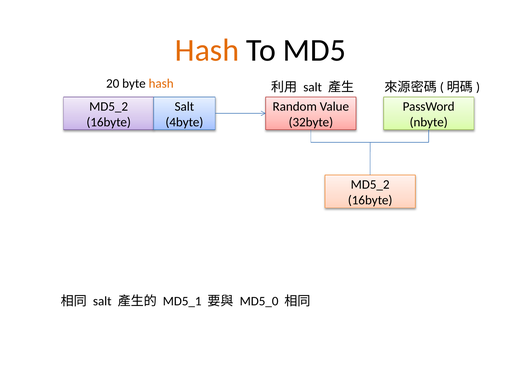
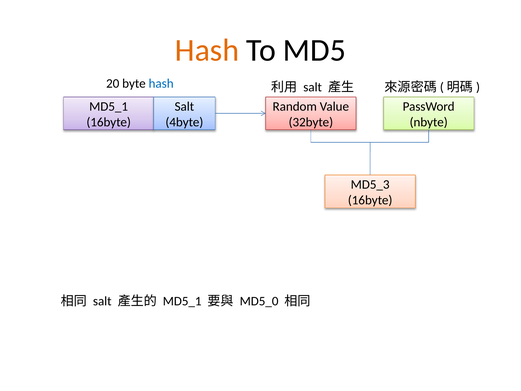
hash at (161, 84) colour: orange -> blue
MD5_2 at (109, 106): MD5_2 -> MD5_1
MD5_2 at (370, 184): MD5_2 -> MD5_3
